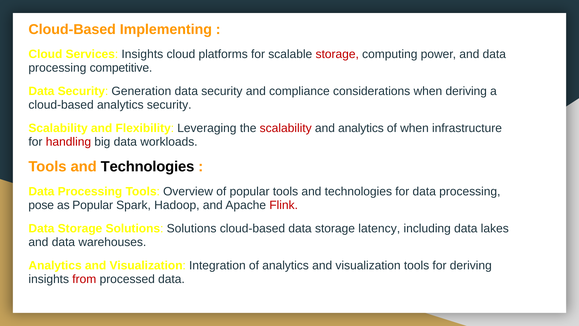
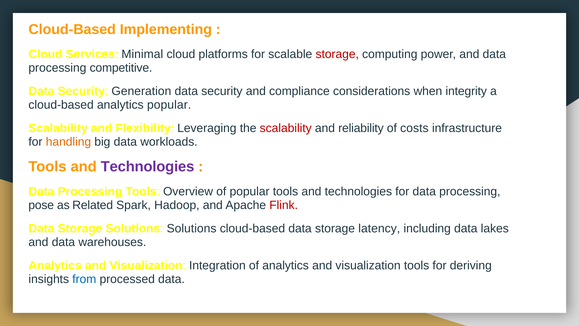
Services Insights: Insights -> Minimal
when deriving: deriving -> integrity
analytics security: security -> popular
and analytics: analytics -> reliability
of when: when -> costs
handling colour: red -> orange
Technologies at (148, 166) colour: black -> purple
as Popular: Popular -> Related
from colour: red -> blue
